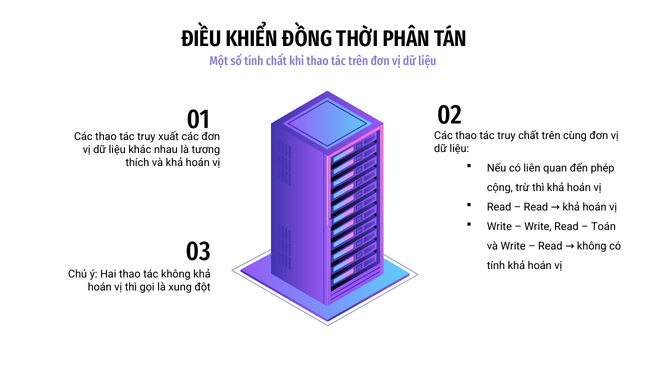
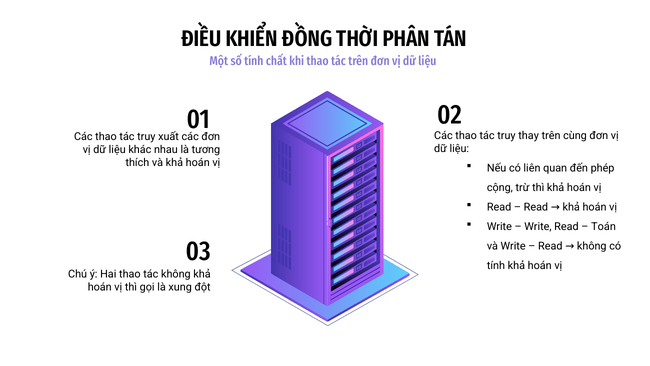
truy chất: chất -> thay
